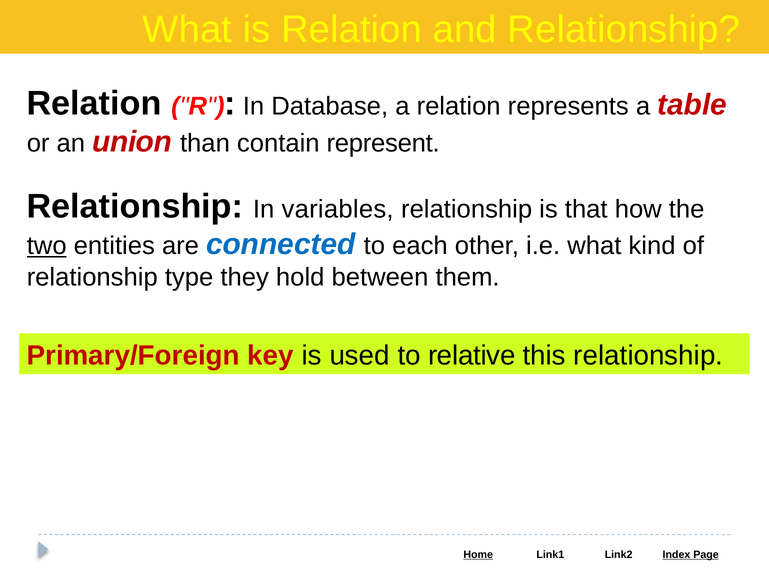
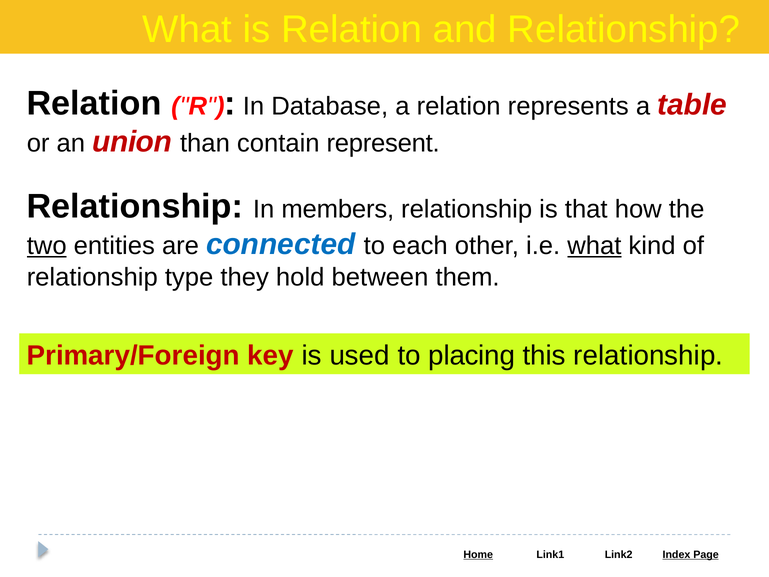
variables: variables -> members
what at (594, 246) underline: none -> present
relative: relative -> placing
